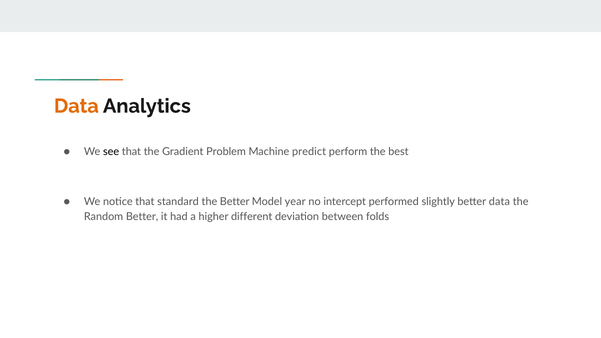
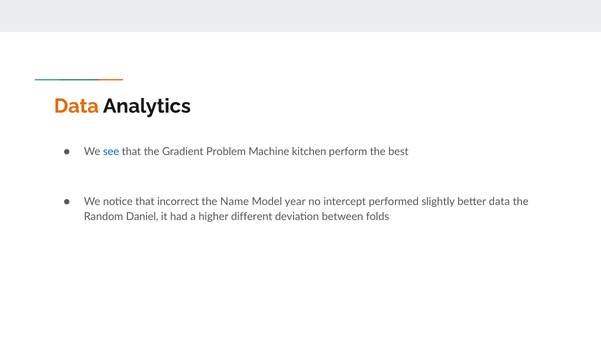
see colour: black -> blue
predict: predict -> kitchen
standard: standard -> incorrect
the Better: Better -> Name
Random Better: Better -> Daniel
